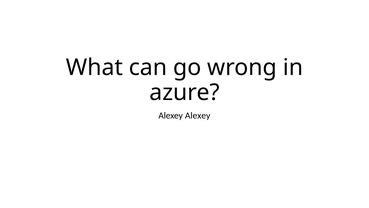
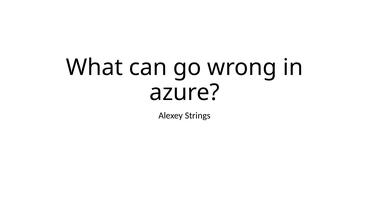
Alexey Alexey: Alexey -> Strings
